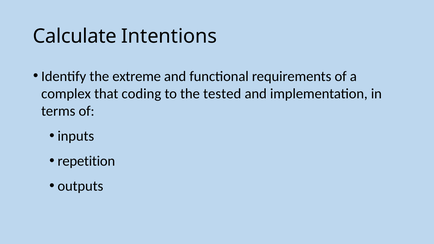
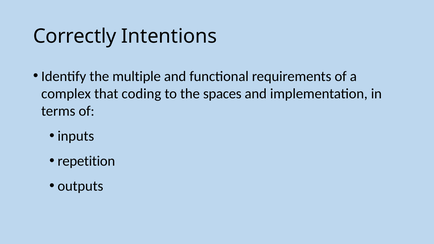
Calculate: Calculate -> Correctly
extreme: extreme -> multiple
tested: tested -> spaces
